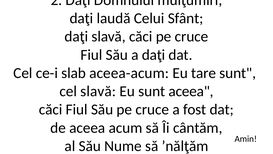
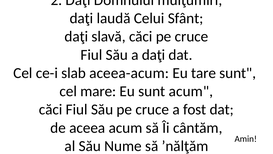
cel slavă: slavă -> mare
sunt aceea: aceea -> acum
